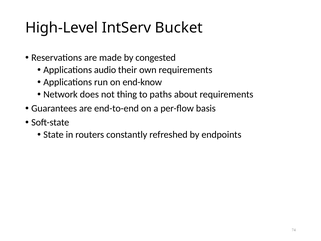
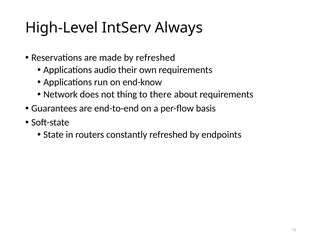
Bucket: Bucket -> Always
by congested: congested -> refreshed
paths: paths -> there
